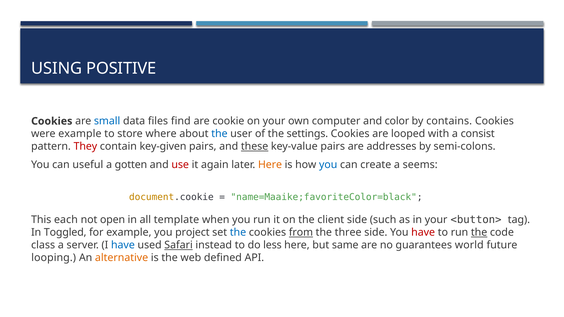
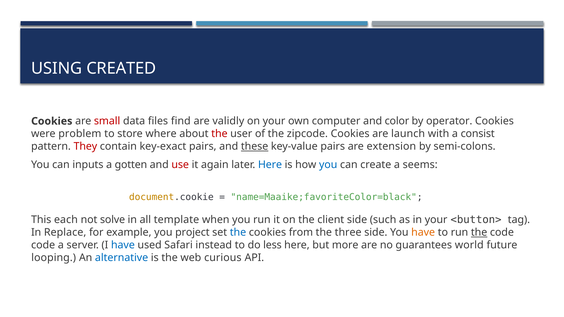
POSITIVE: POSITIVE -> CREATED
small colour: blue -> red
cookie: cookie -> validly
contains: contains -> operator
were example: example -> problem
the at (219, 134) colour: blue -> red
settings: settings -> zipcode
looped: looped -> launch
key-given: key-given -> key-exact
addresses: addresses -> extension
useful: useful -> inputs
Here at (270, 165) colour: orange -> blue
open: open -> solve
Toggled: Toggled -> Replace
from underline: present -> none
have at (423, 233) colour: red -> orange
class at (43, 245): class -> code
Safari underline: present -> none
same: same -> more
alternative colour: orange -> blue
defined: defined -> curious
